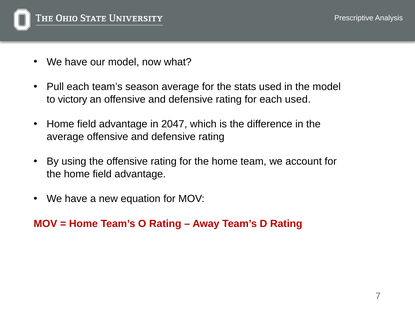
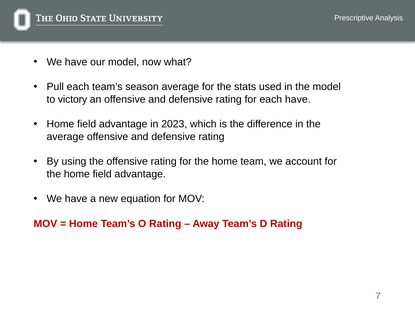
each used: used -> have
2047: 2047 -> 2023
